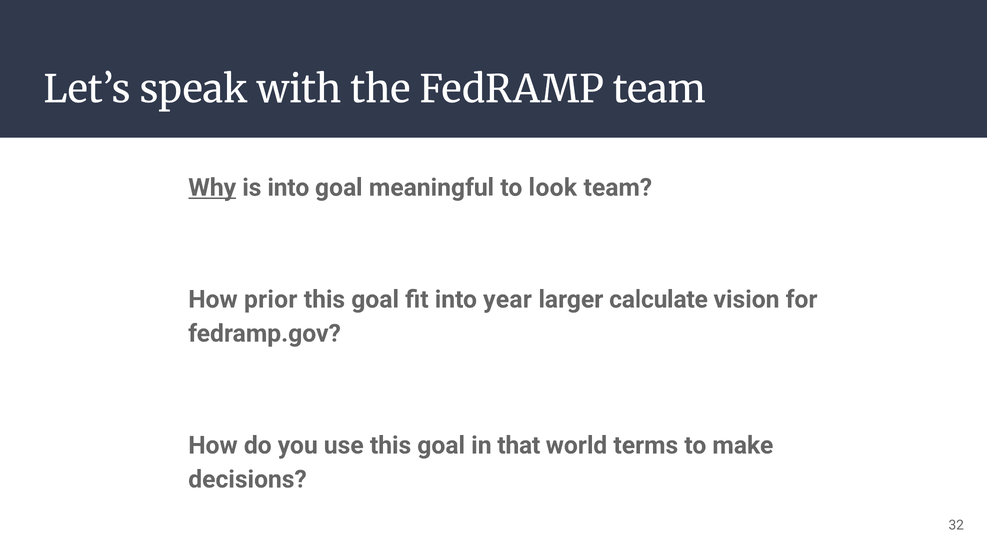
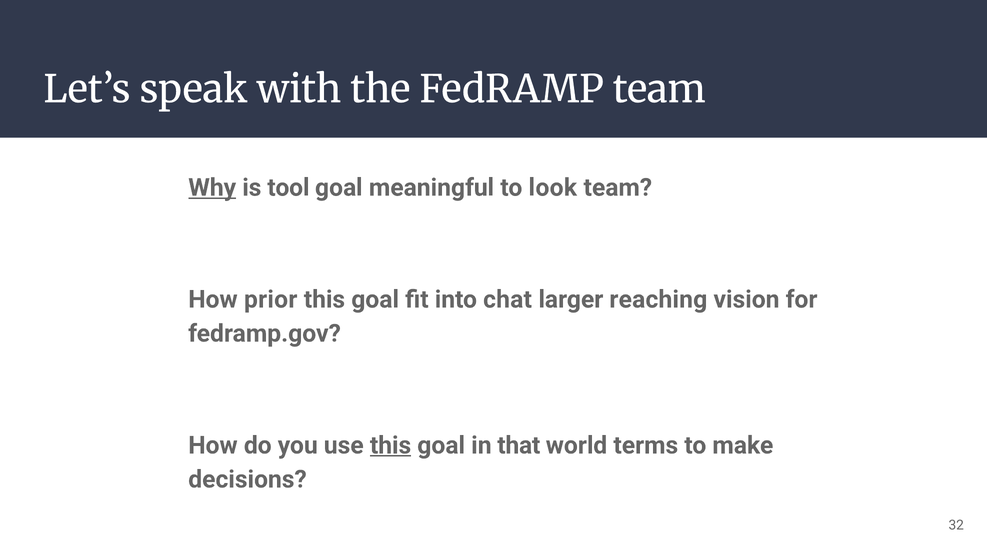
is into: into -> tool
year: year -> chat
calculate: calculate -> reaching
this at (391, 446) underline: none -> present
